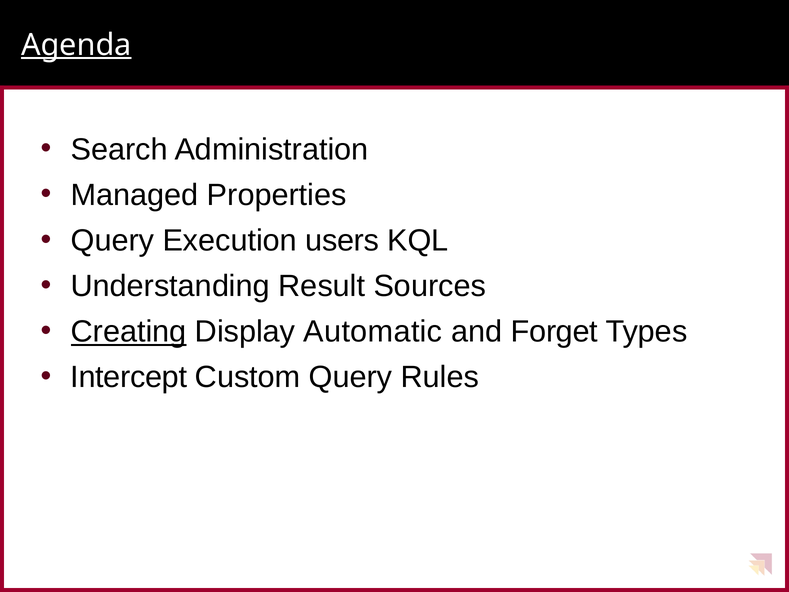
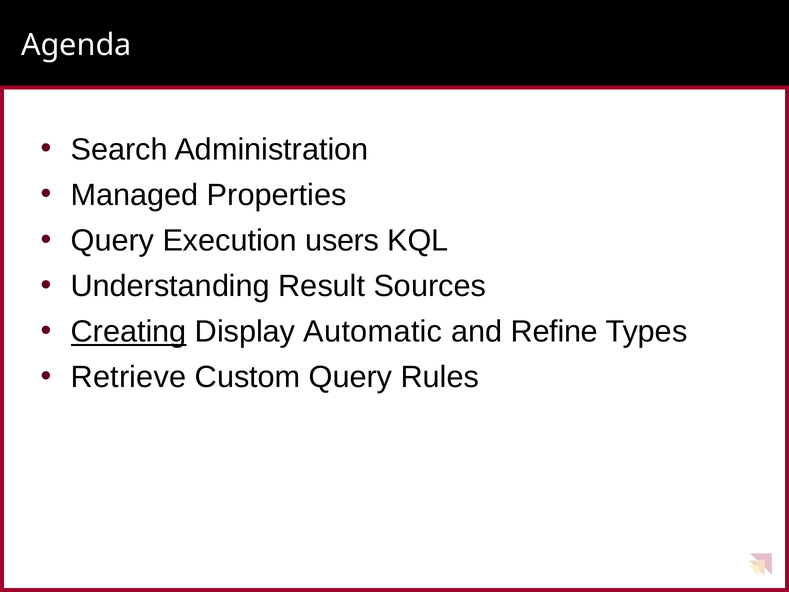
Agenda underline: present -> none
Forget: Forget -> Refine
Intercept: Intercept -> Retrieve
